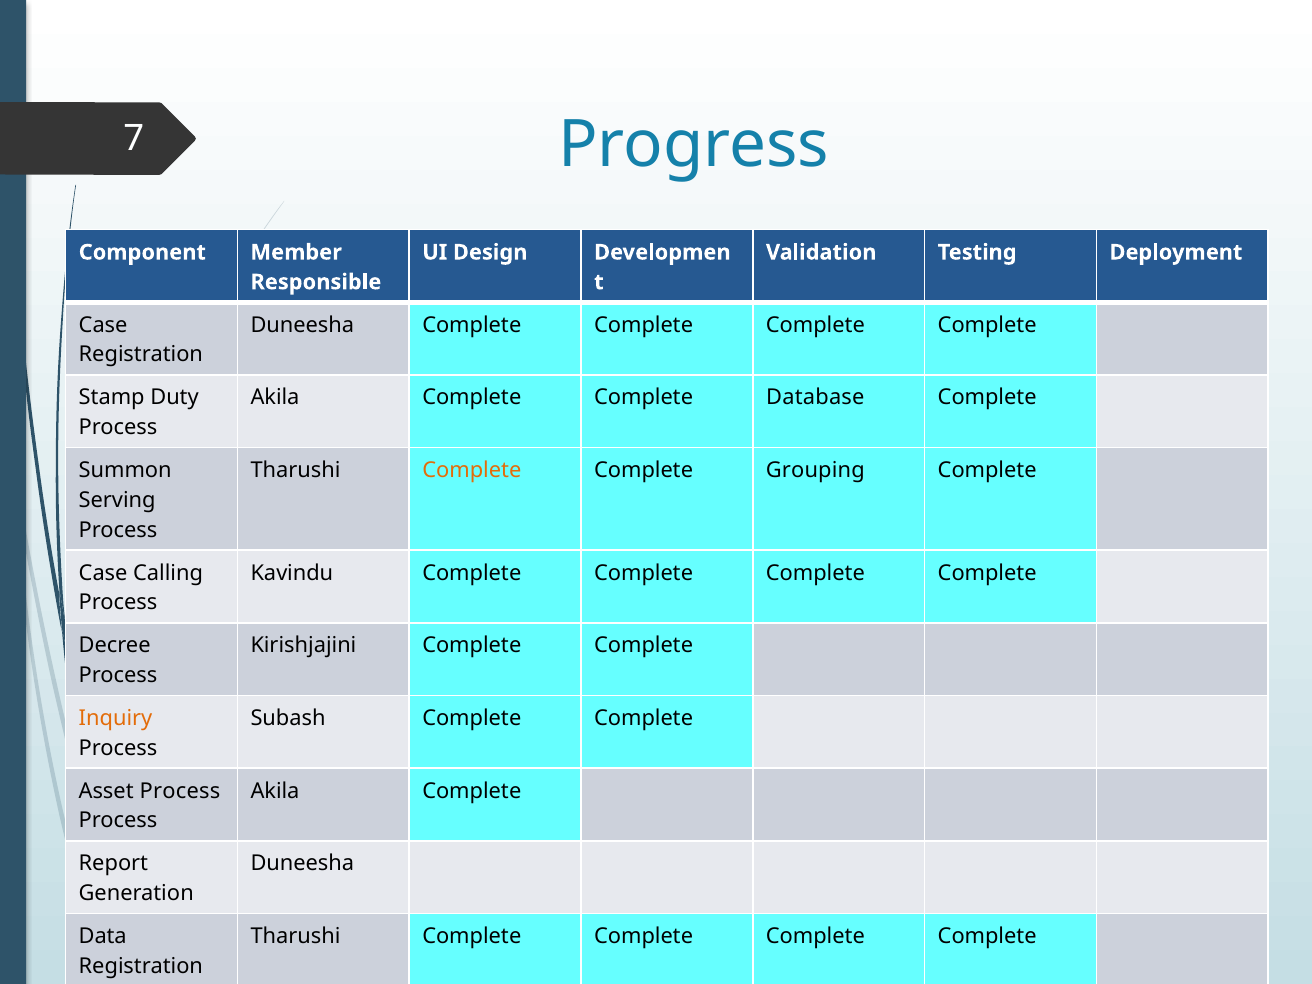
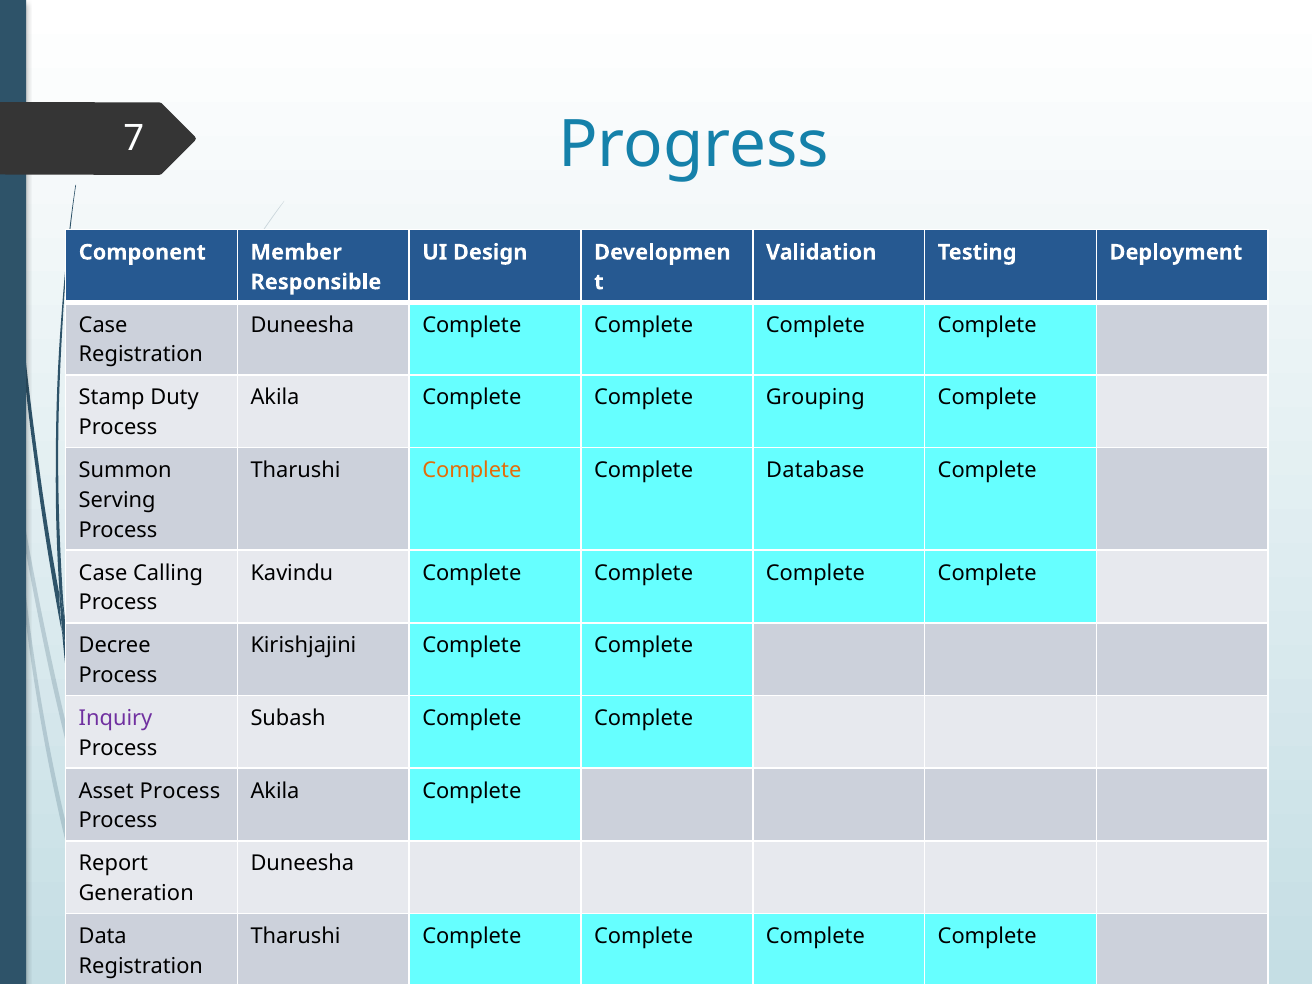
Database: Database -> Grouping
Grouping: Grouping -> Database
Inquiry colour: orange -> purple
